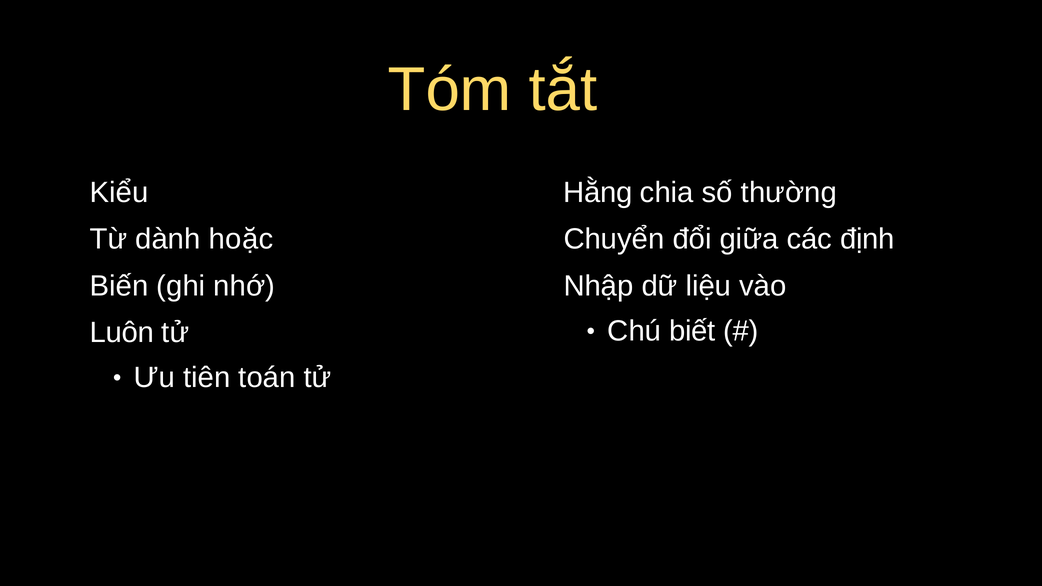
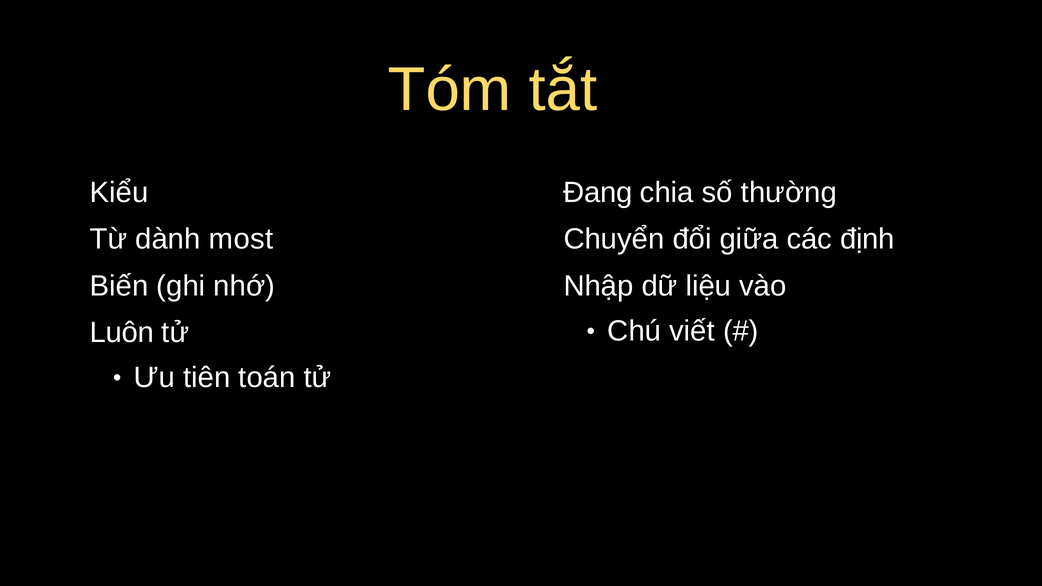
Hằng: Hằng -> Đang
hoặc: hoặc -> most
biết: biết -> viết
